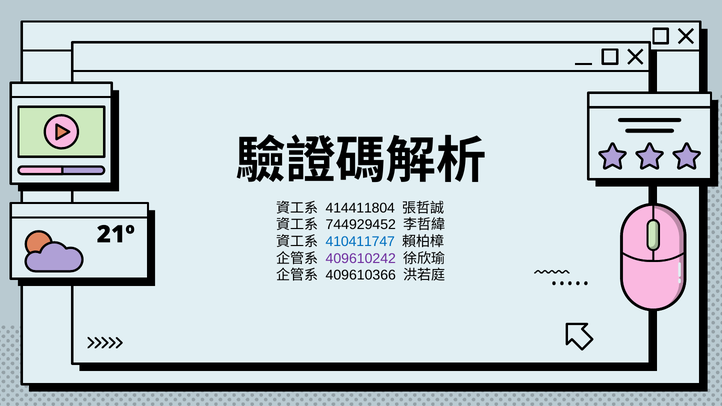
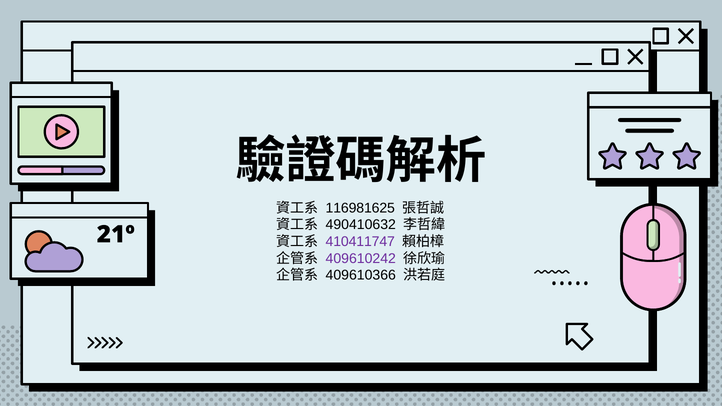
414411804: 414411804 -> 116981625
744929452: 744929452 -> 490410632
410411747 colour: blue -> purple
